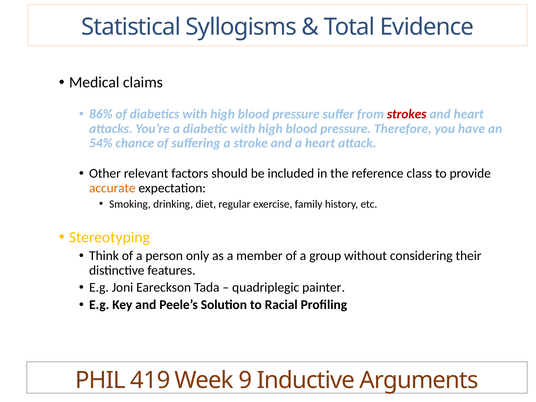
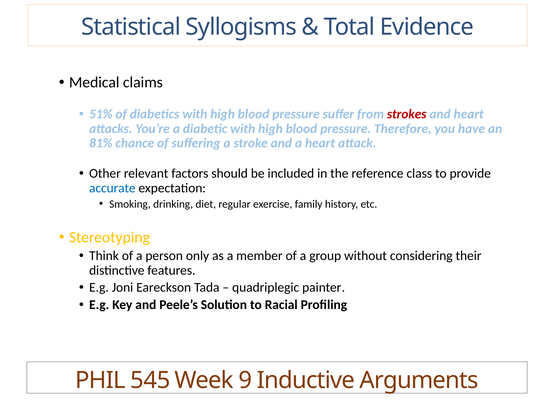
86%: 86% -> 51%
54%: 54% -> 81%
accurate colour: orange -> blue
419: 419 -> 545
